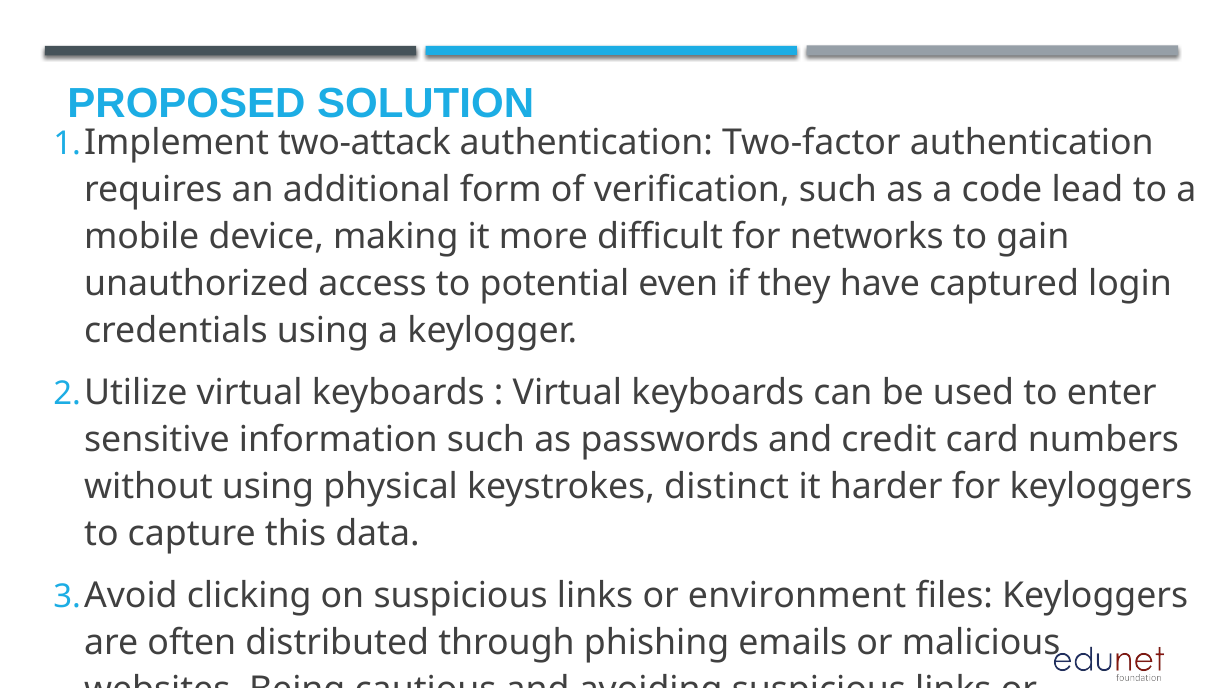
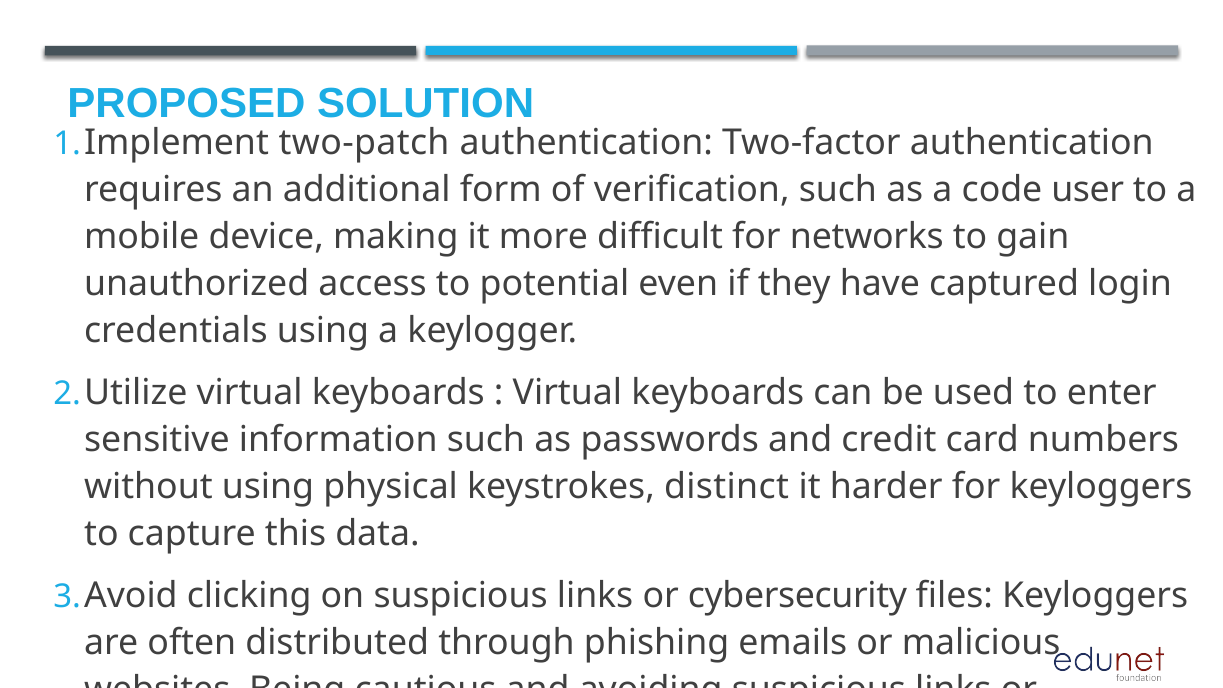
two-attack: two-attack -> two-patch
lead: lead -> user
environment: environment -> cybersecurity
